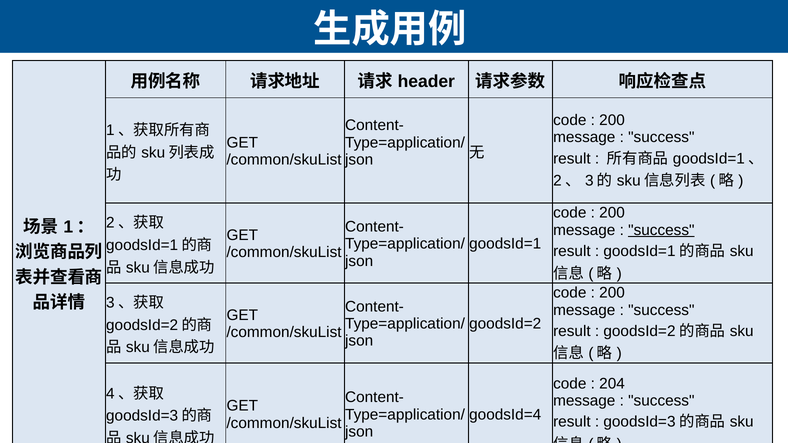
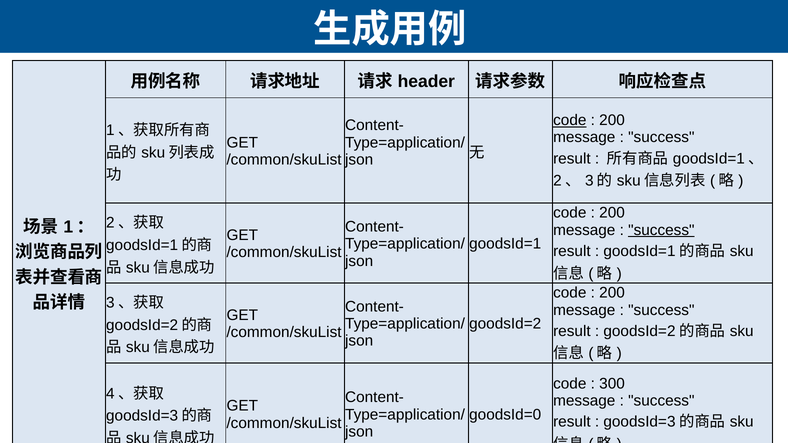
code at (570, 120) underline: none -> present
204: 204 -> 300
goodsId=4: goodsId=4 -> goodsId=0
